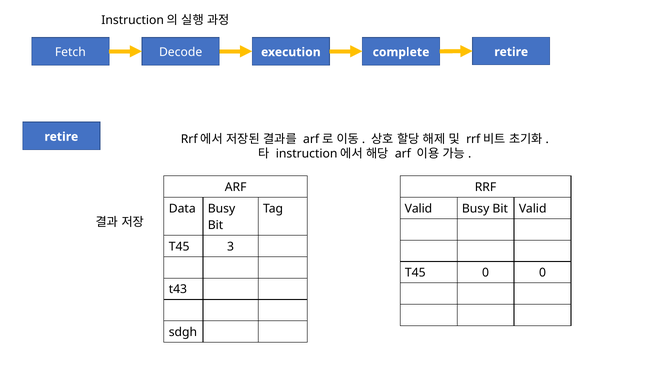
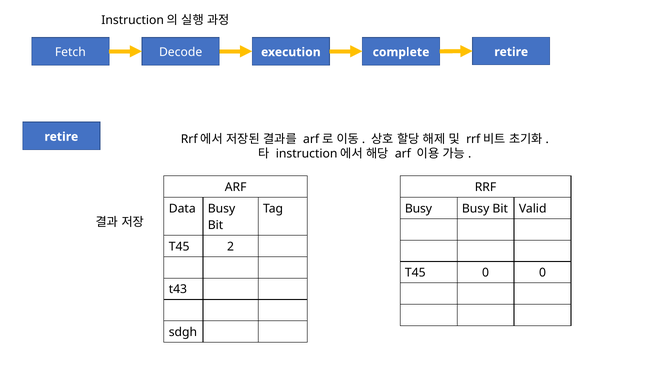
Valid at (418, 209): Valid -> Busy
3: 3 -> 2
